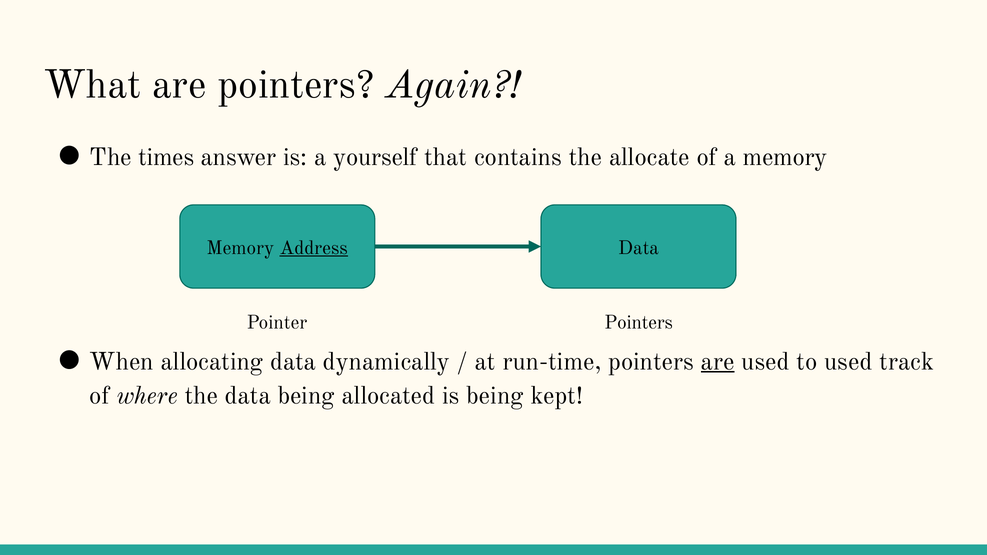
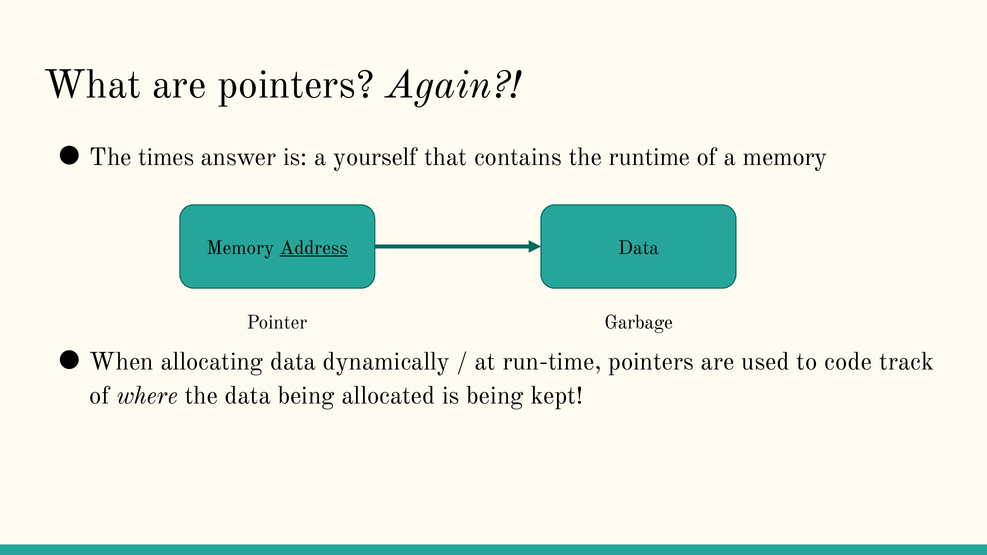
allocate: allocate -> runtime
Pointer Pointers: Pointers -> Garbage
are at (718, 362) underline: present -> none
to used: used -> code
